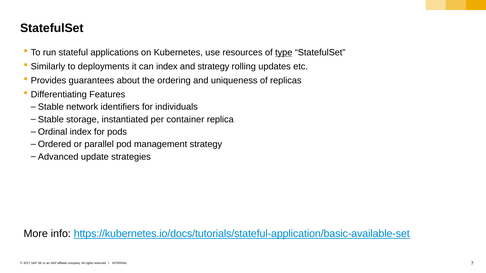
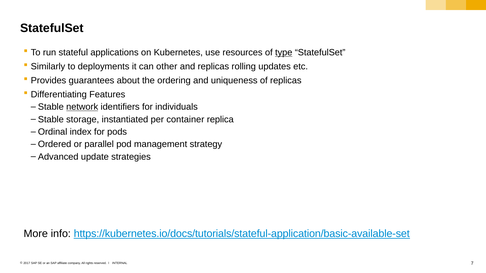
can index: index -> other
and strategy: strategy -> replicas
network underline: none -> present
